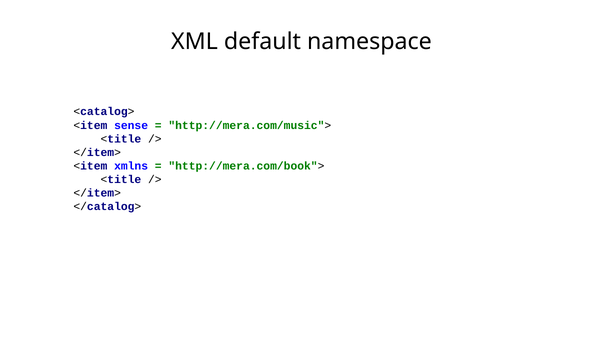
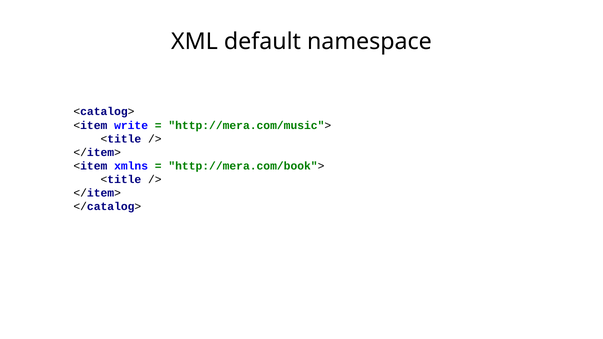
sense: sense -> write
